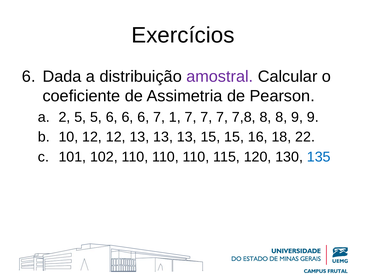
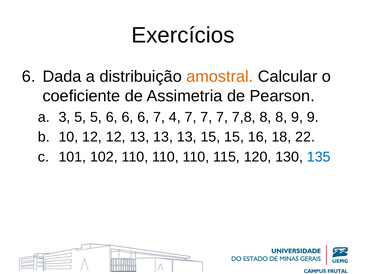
amostral colour: purple -> orange
2: 2 -> 3
1: 1 -> 4
